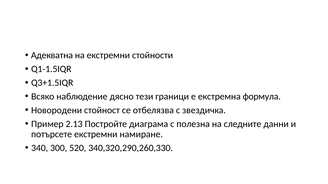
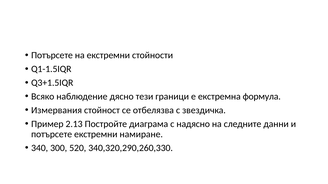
Адекватна at (52, 55): Адекватна -> Потърсете
Новородени: Новородени -> Измервания
полезна: полезна -> надясно
